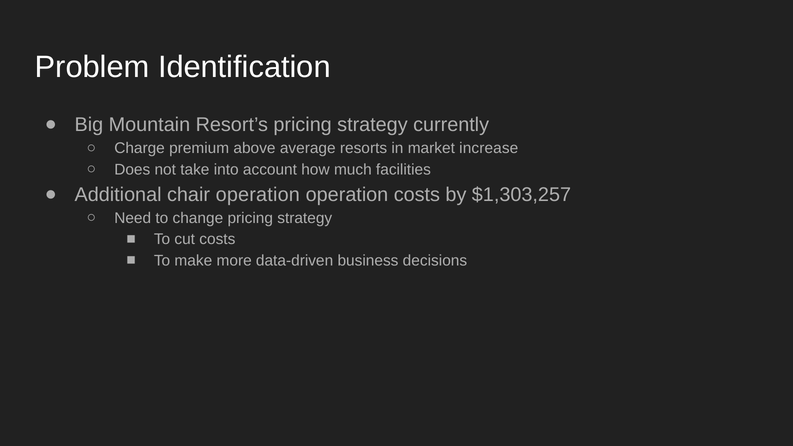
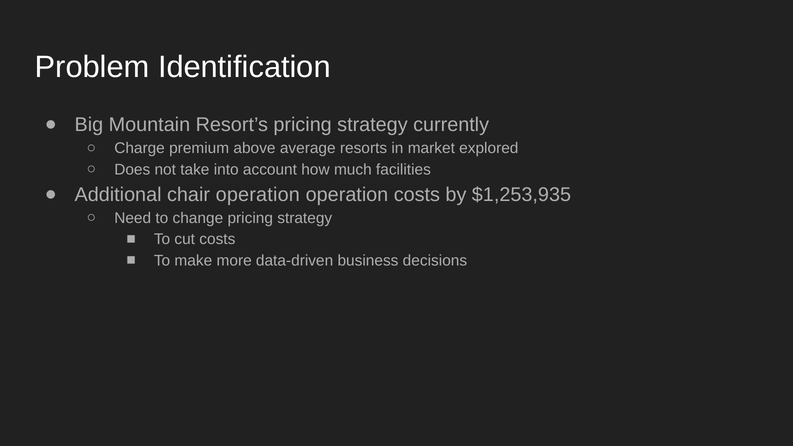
increase: increase -> explored
$1,303,257: $1,303,257 -> $1,253,935
